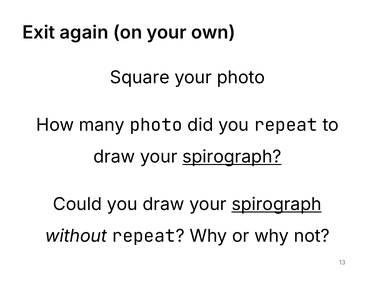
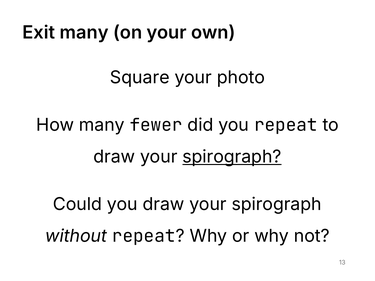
Exit again: again -> many
many photo: photo -> fewer
spirograph at (277, 204) underline: present -> none
